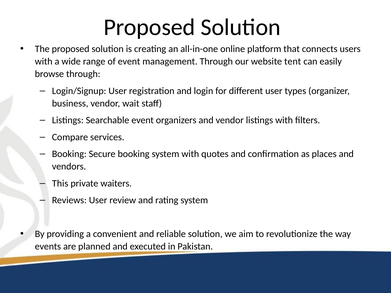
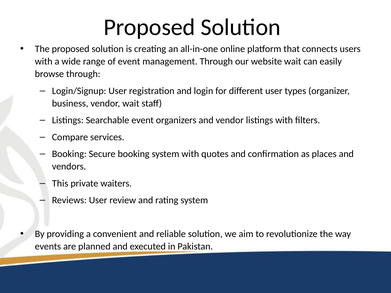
website tent: tent -> wait
